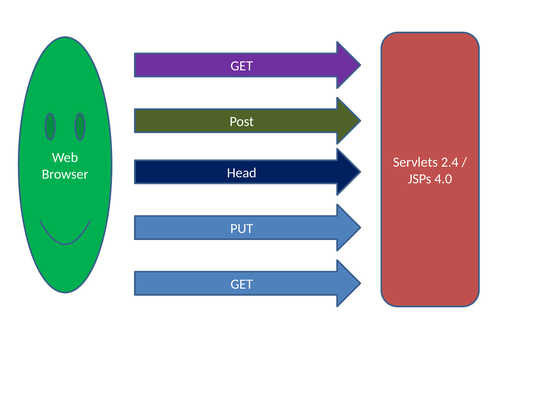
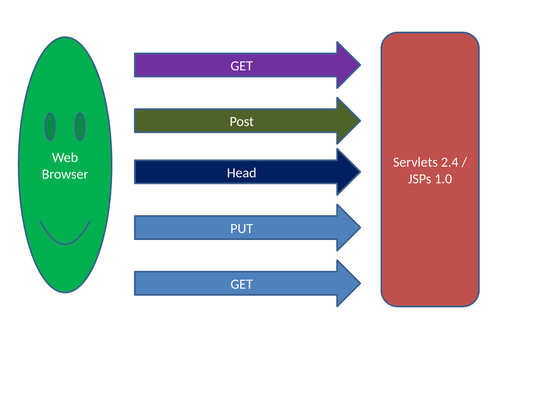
4.0: 4.0 -> 1.0
